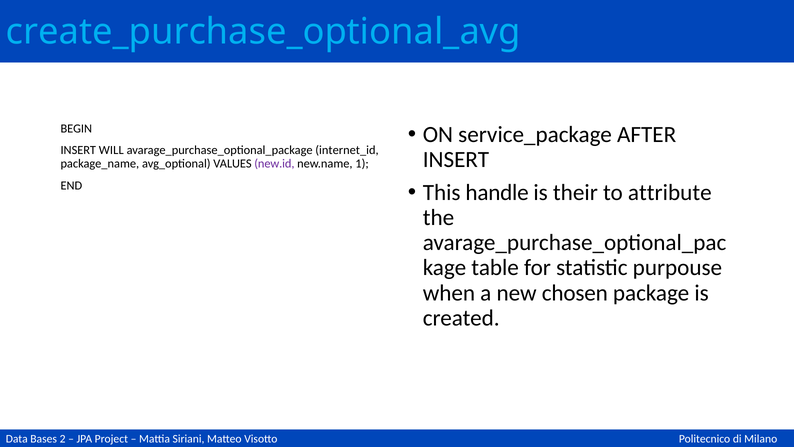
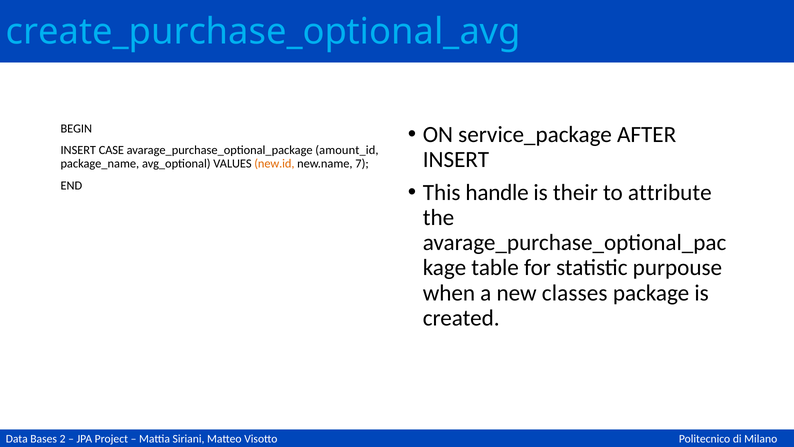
WILL: WILL -> CASE
internet_id: internet_id -> amount_id
new.id colour: purple -> orange
1: 1 -> 7
chosen: chosen -> classes
